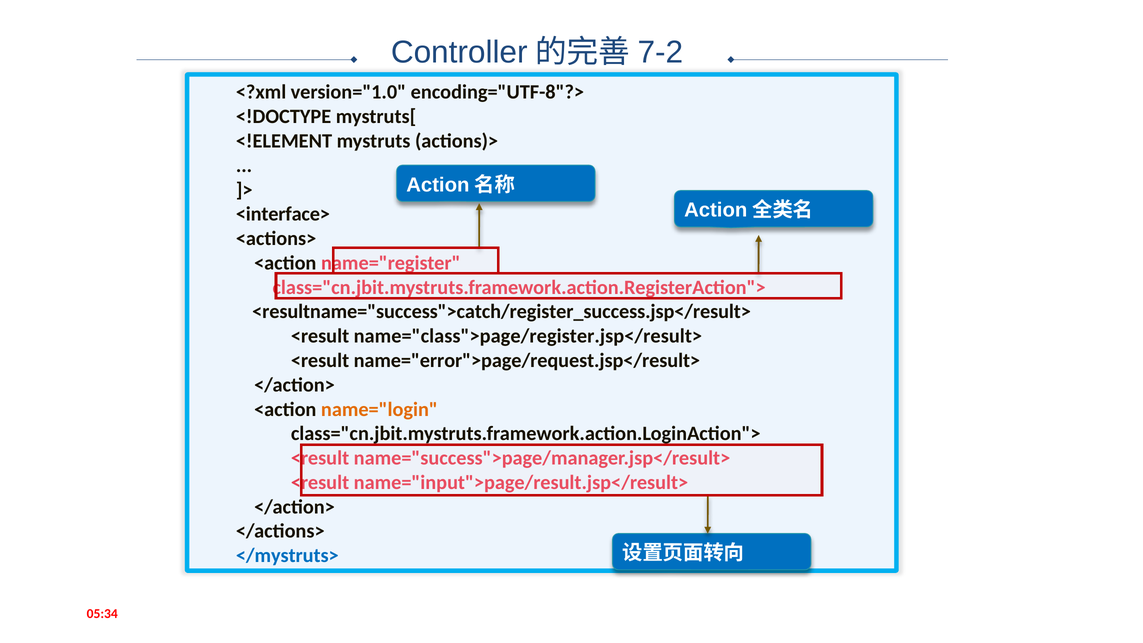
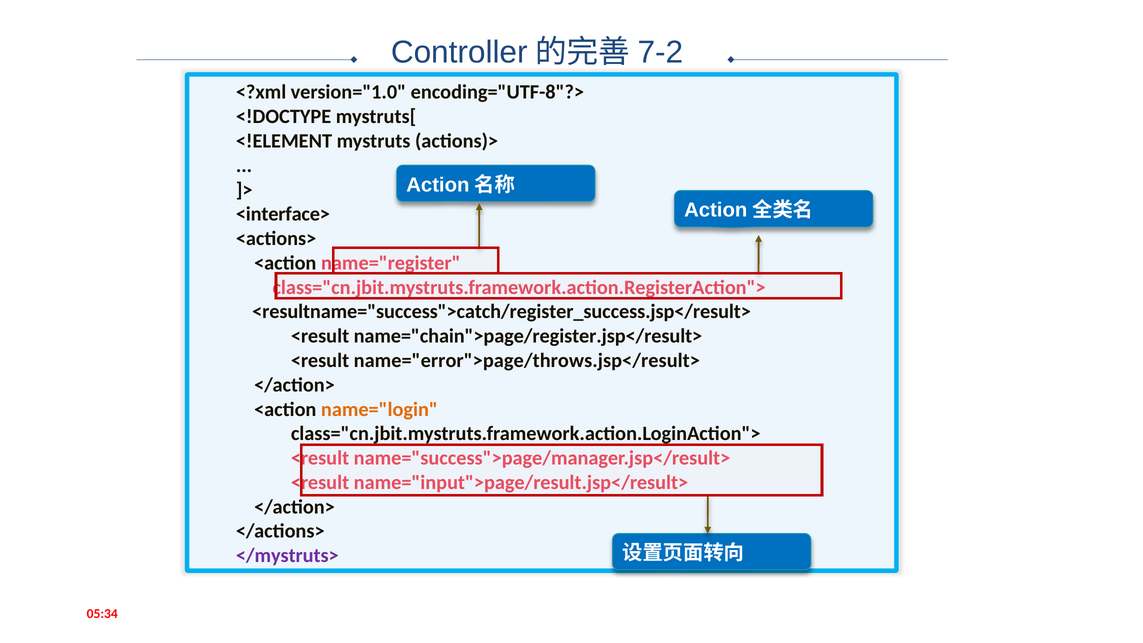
name="class">page/register.jsp</result>: name="class">page/register.jsp</result> -> name="chain">page/register.jsp</result>
name="error">page/request.jsp</result>: name="error">page/request.jsp</result> -> name="error">page/throws.jsp</result>
</mystruts> colour: blue -> purple
